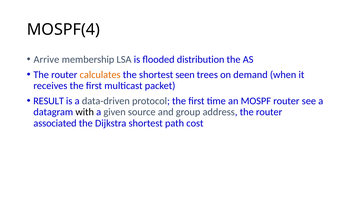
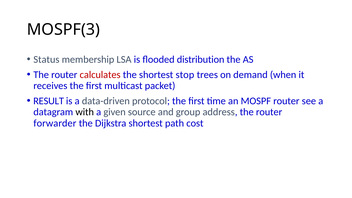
MOSPF(4: MOSPF(4 -> MOSPF(3
Arrive: Arrive -> Status
calculates colour: orange -> red
seen: seen -> stop
associated: associated -> forwarder
